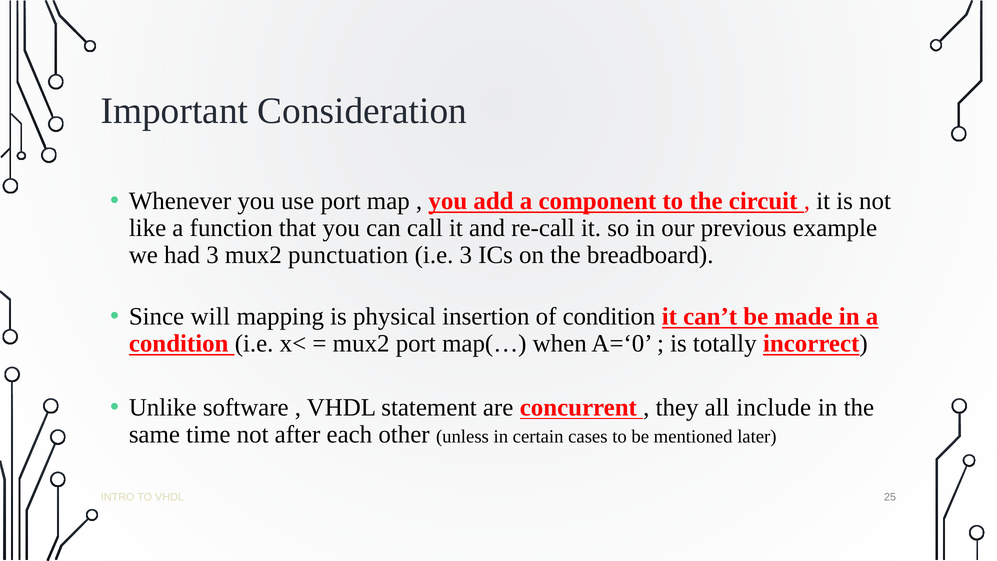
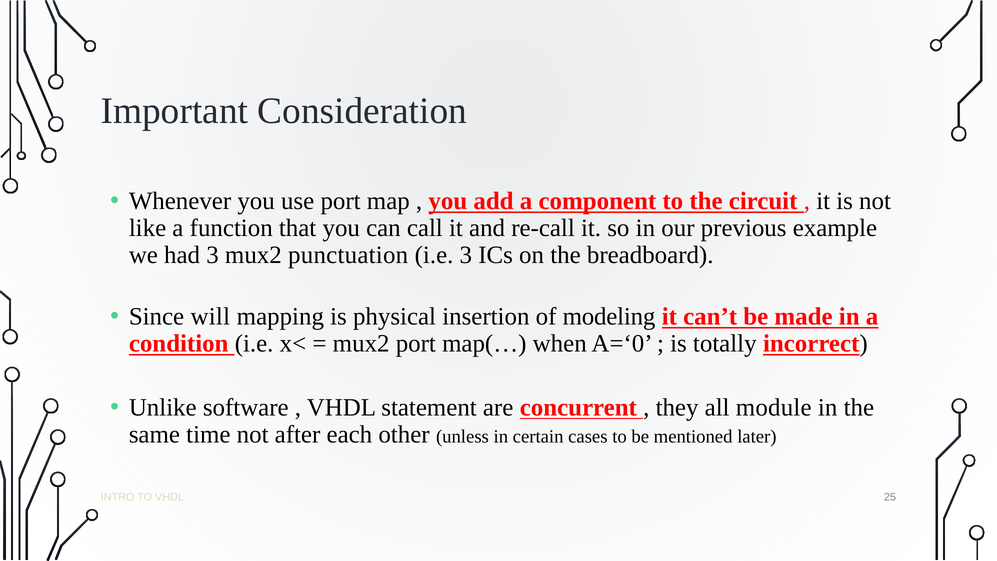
of condition: condition -> modeling
include: include -> module
